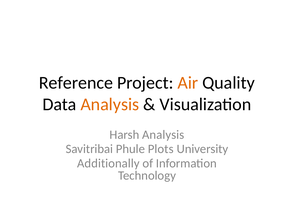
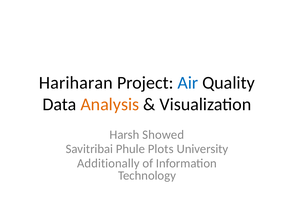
Reference: Reference -> Hariharan
Air colour: orange -> blue
Harsh Analysis: Analysis -> Showed
